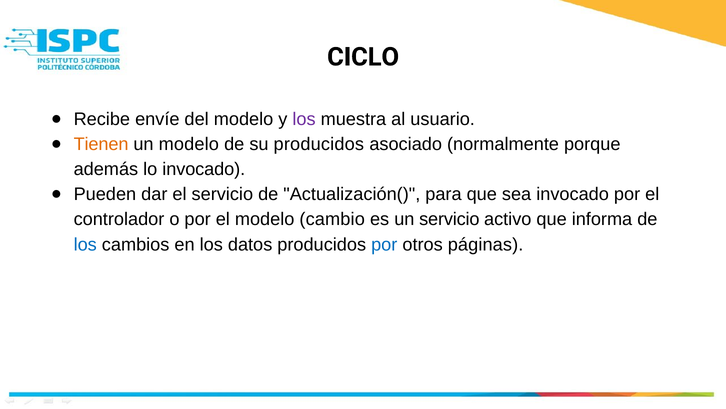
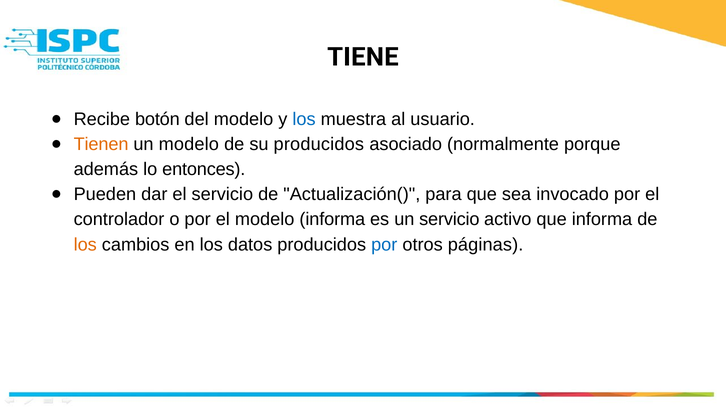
CICLO: CICLO -> TIENE
envíe: envíe -> botón
los at (304, 119) colour: purple -> blue
lo invocado: invocado -> entonces
modelo cambio: cambio -> informa
los at (85, 244) colour: blue -> orange
